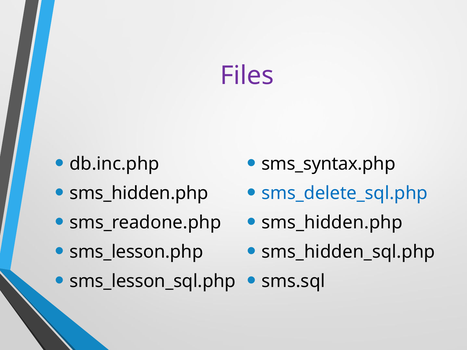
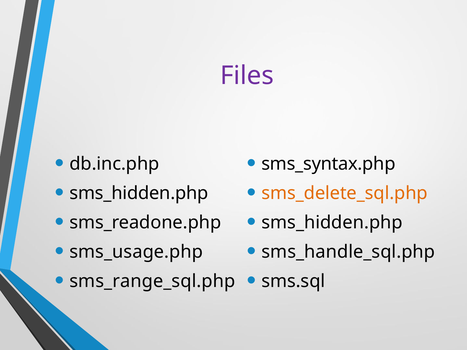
sms_delete_sql.php colour: blue -> orange
sms_lesson.php: sms_lesson.php -> sms_usage.php
sms_hidden_sql.php: sms_hidden_sql.php -> sms_handle_sql.php
sms_lesson_sql.php: sms_lesson_sql.php -> sms_range_sql.php
